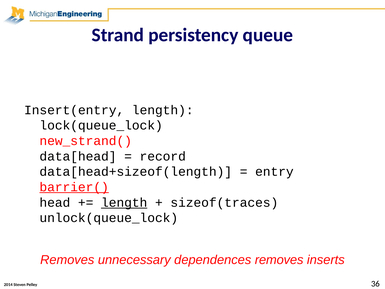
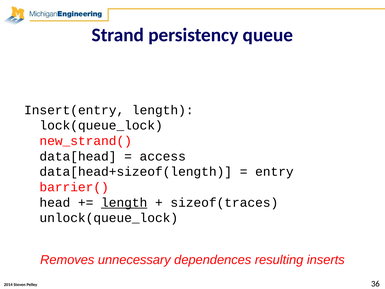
record: record -> access
barrier( underline: present -> none
dependences removes: removes -> resulting
